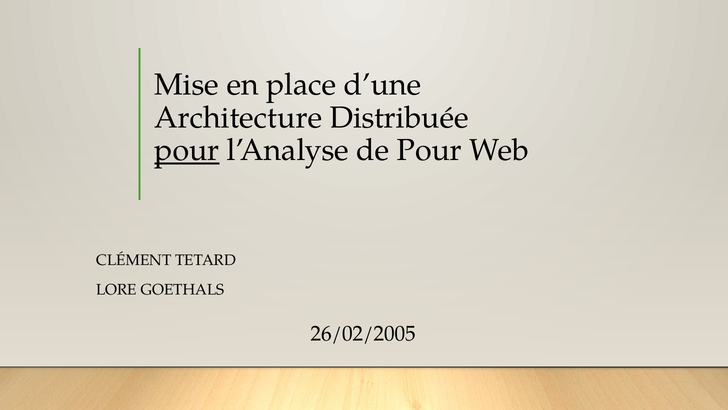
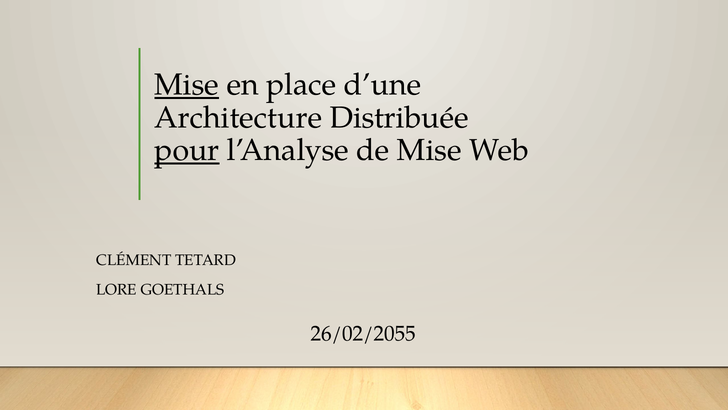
Mise at (187, 85) underline: none -> present
de Pour: Pour -> Mise
26/02/2005: 26/02/2005 -> 26/02/2055
